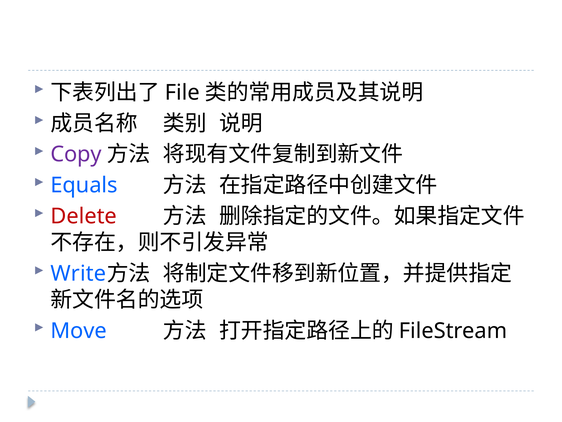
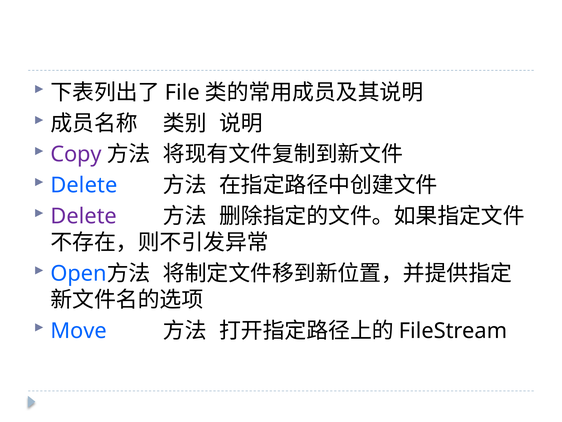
Equals at (84, 185): Equals -> Delete
Delete at (84, 216) colour: red -> purple
Write: Write -> Open
